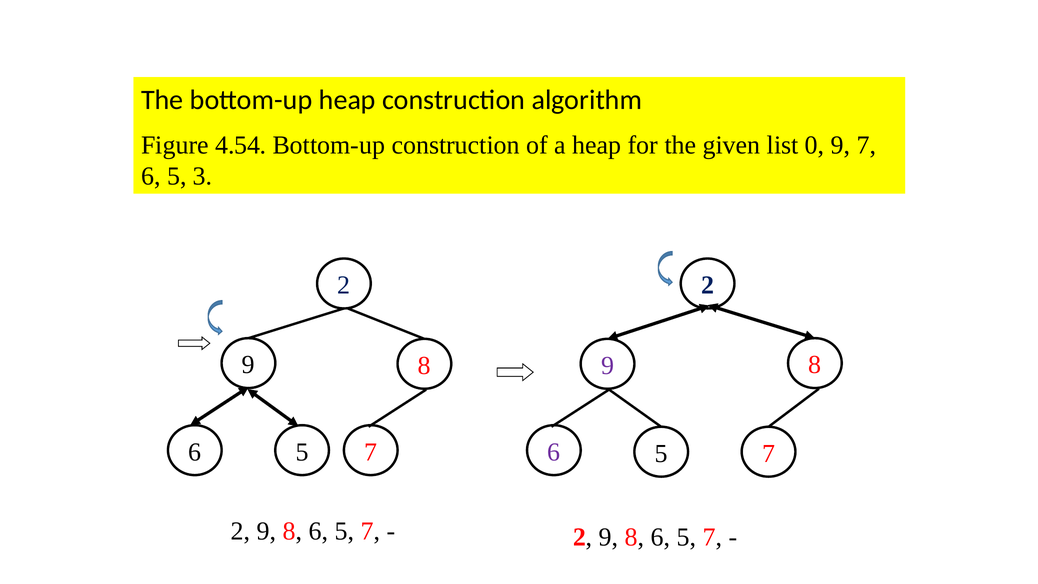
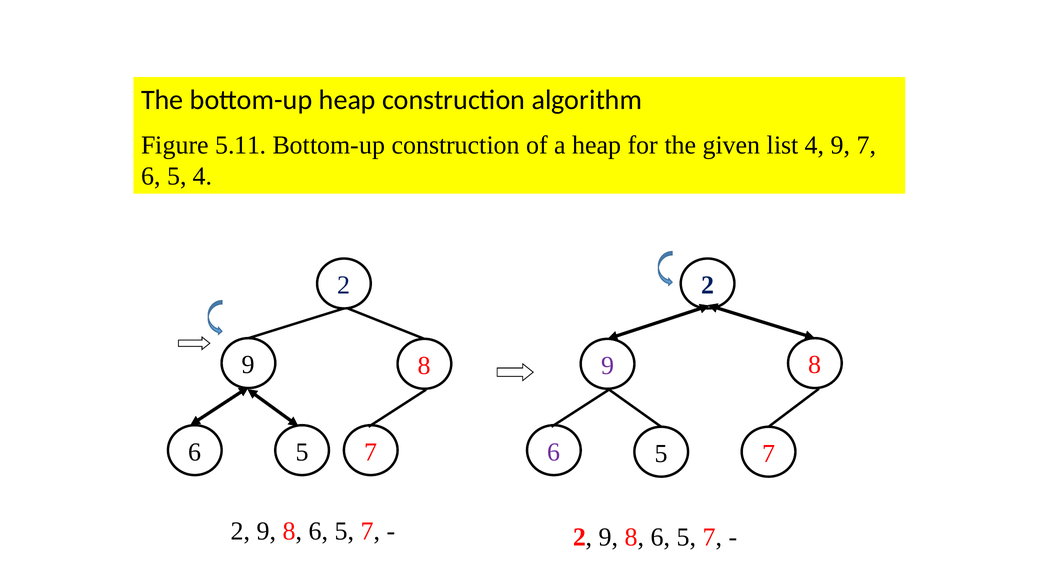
4.54: 4.54 -> 5.11
list 0: 0 -> 4
5 3: 3 -> 4
